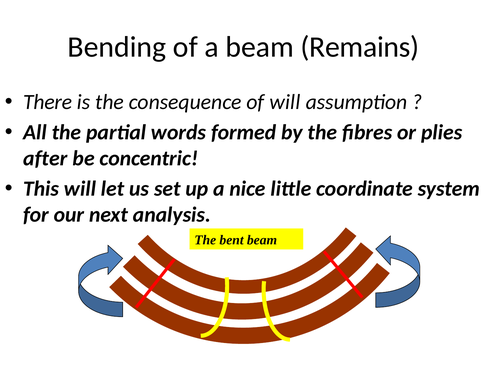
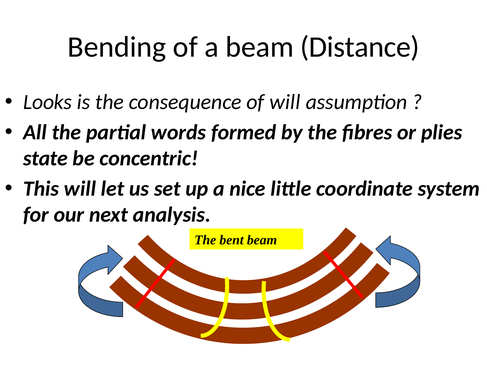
Remains: Remains -> Distance
There: There -> Looks
after: after -> state
